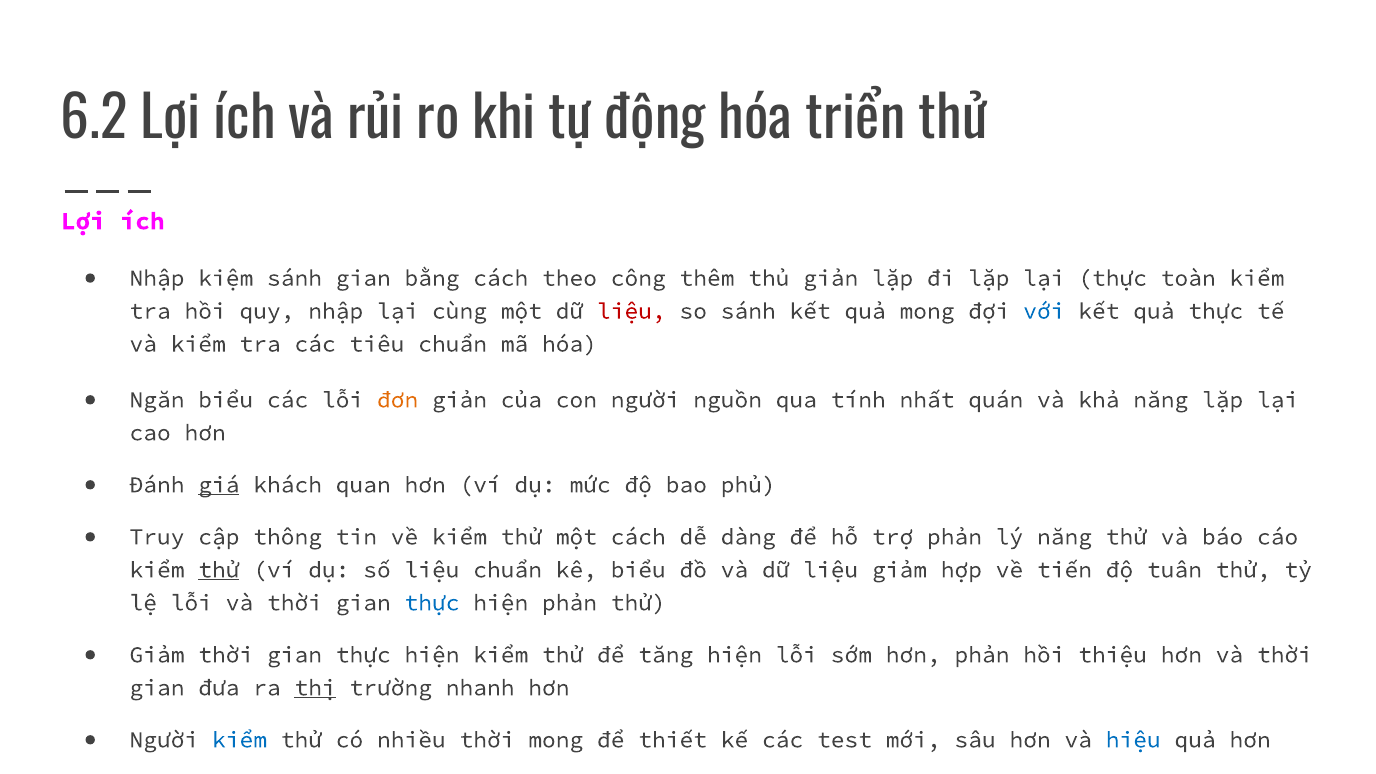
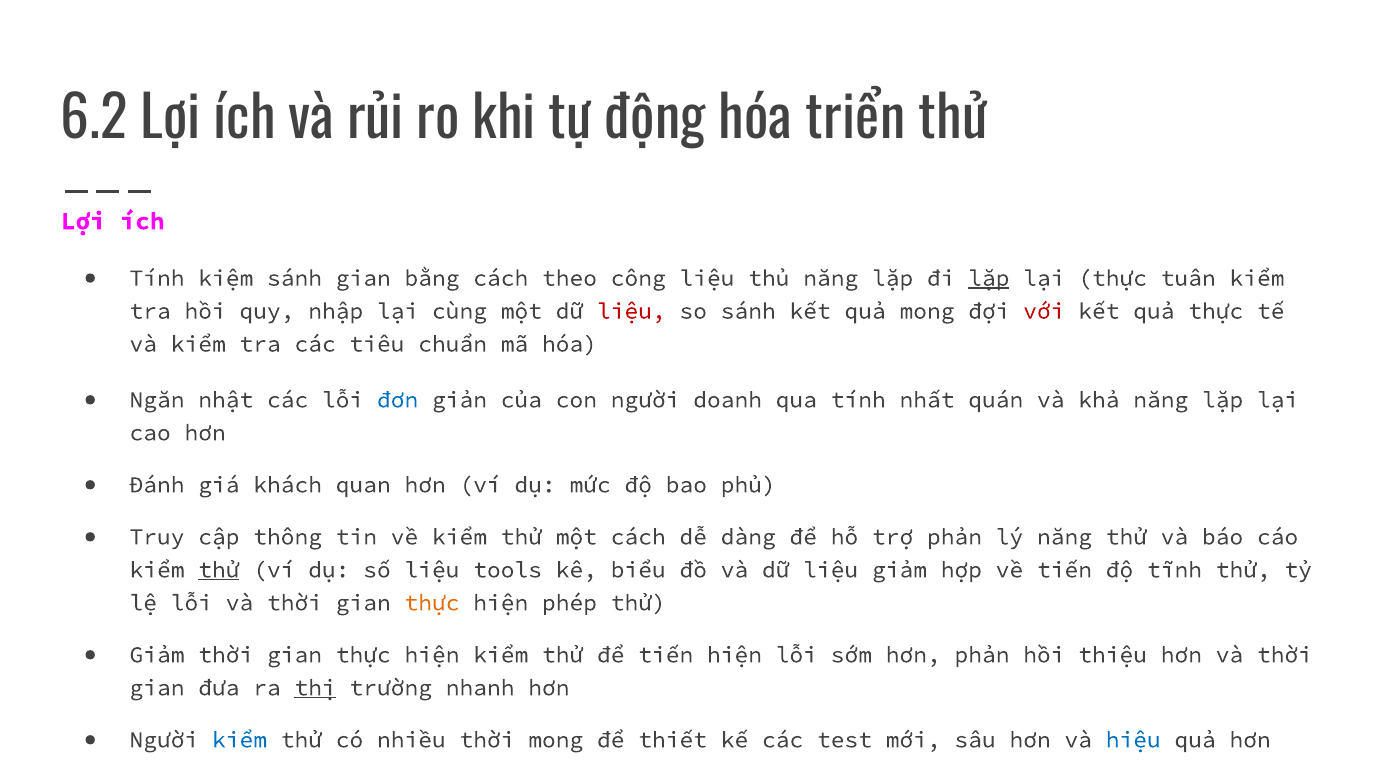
Nhập at (157, 278): Nhập -> Tính
công thêm: thêm -> liệu
thủ giản: giản -> năng
lặp at (989, 278) underline: none -> present
toàn: toàn -> tuân
với colour: blue -> red
Ngăn biểu: biểu -> nhật
đơn colour: orange -> blue
nguồn: nguồn -> doanh
giá underline: present -> none
liệu chuẩn: chuẩn -> tools
tuân: tuân -> tĩnh
thực at (432, 603) colour: blue -> orange
hiện phản: phản -> phép
để tăng: tăng -> tiến
